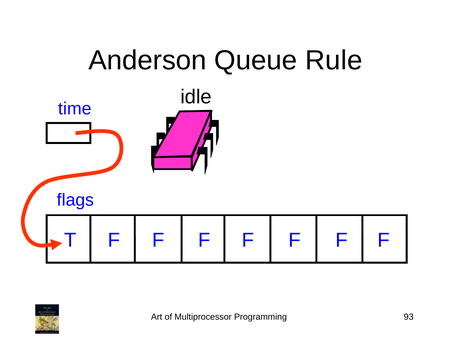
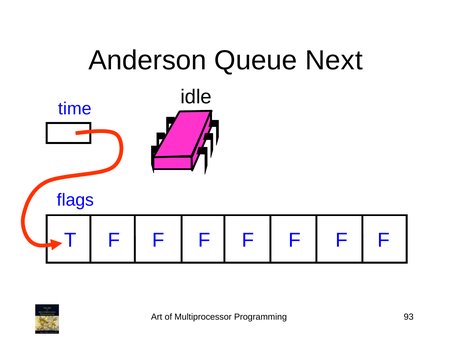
Rule: Rule -> Next
